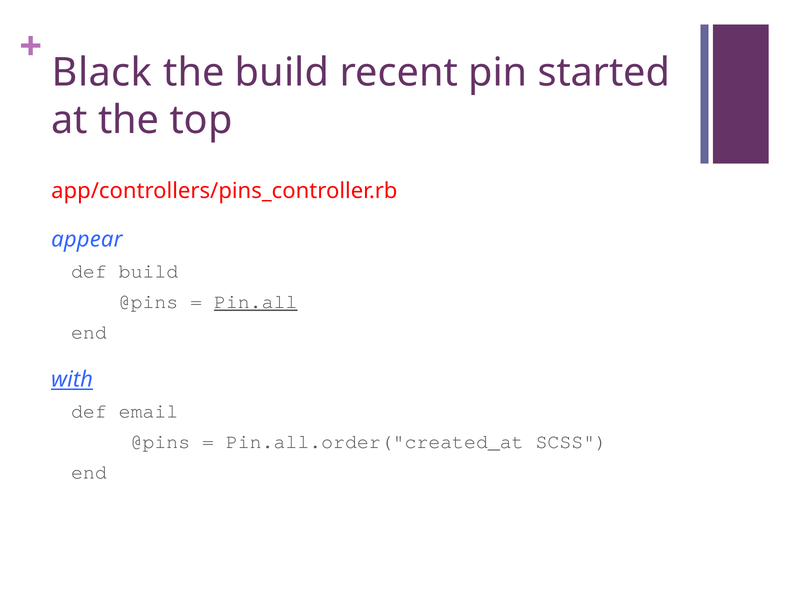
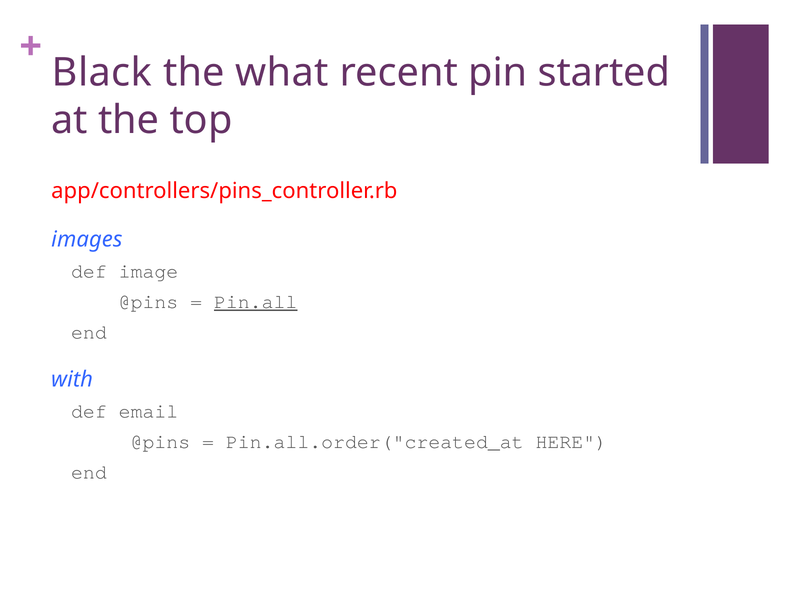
the build: build -> what
appear: appear -> images
def build: build -> image
with underline: present -> none
SCSS: SCSS -> HERE
